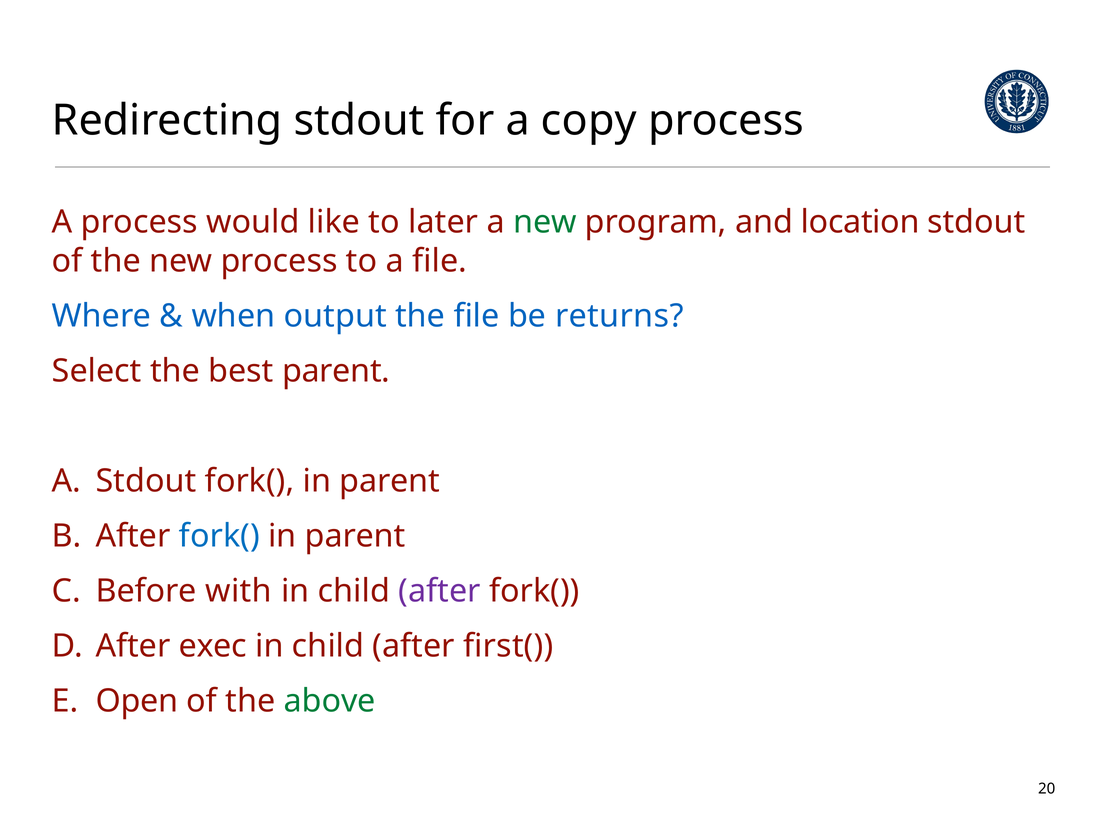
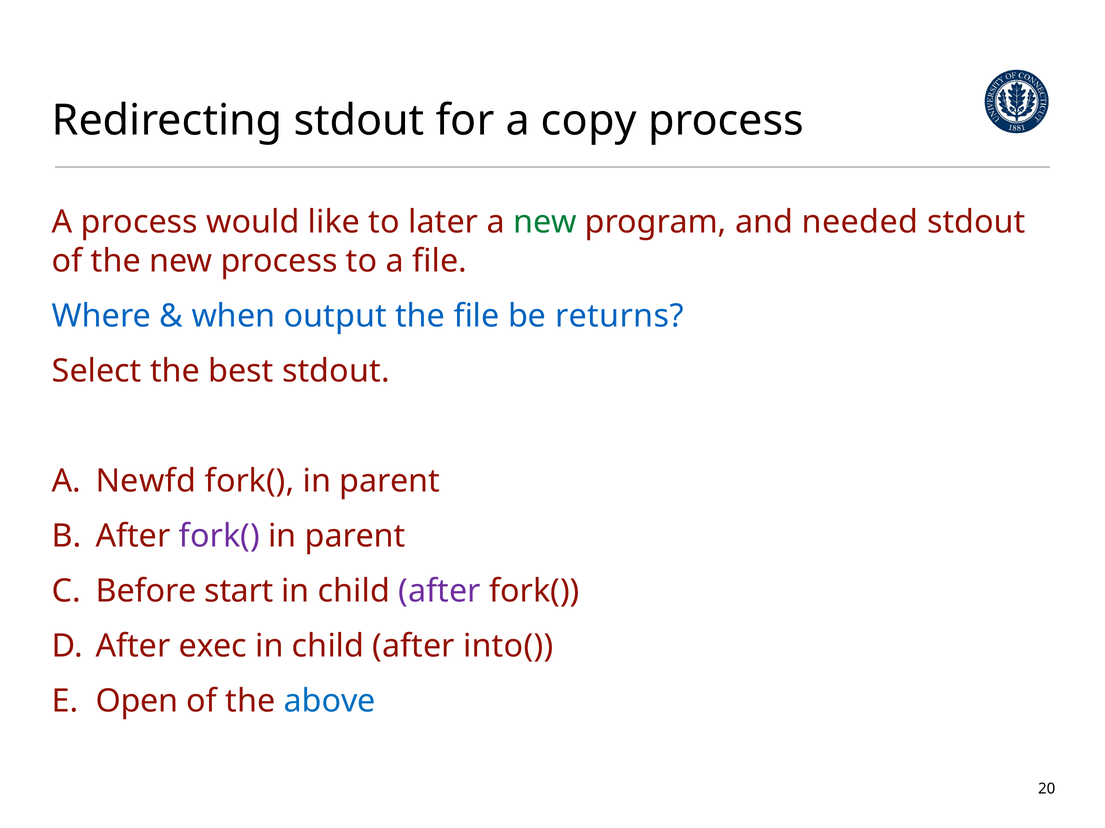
location: location -> needed
best parent: parent -> stdout
A Stdout: Stdout -> Newfd
fork( at (219, 536) colour: blue -> purple
with: with -> start
first(: first( -> into(
above colour: green -> blue
